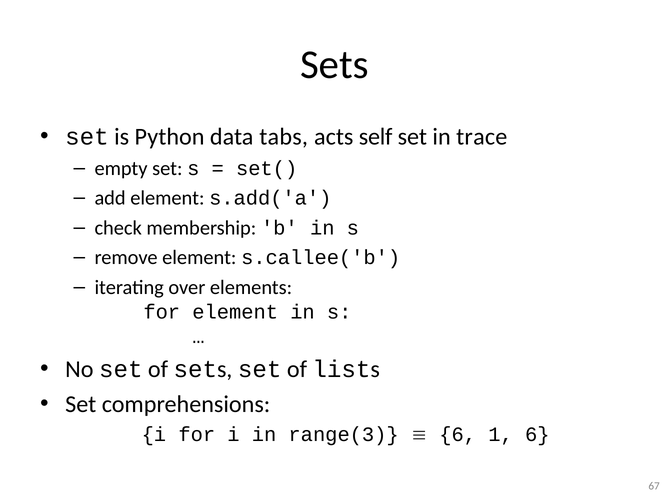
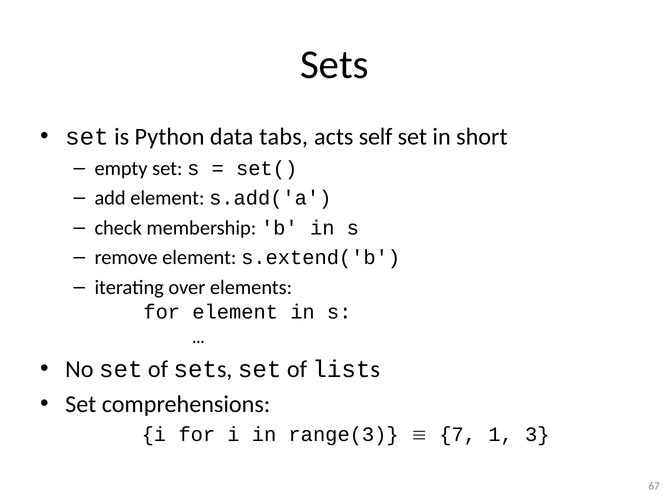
trace: trace -> short
s.callee('b: s.callee('b -> s.extend('b
6 at (458, 434): 6 -> 7
1 6: 6 -> 3
